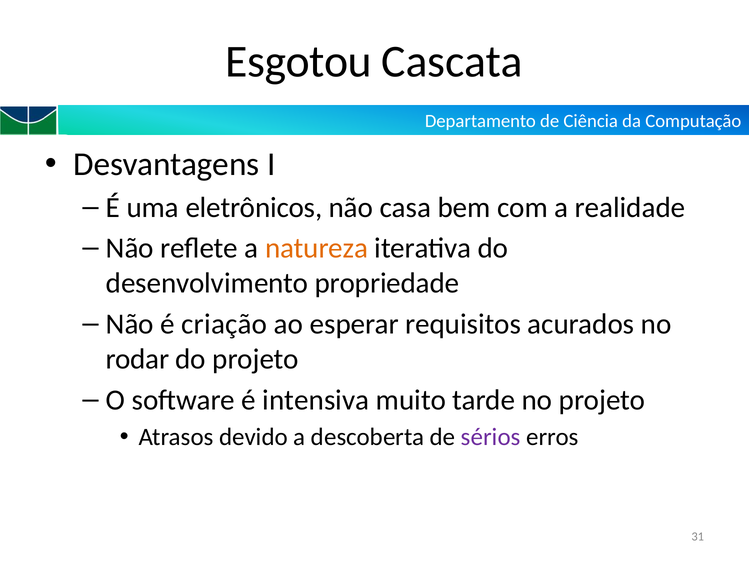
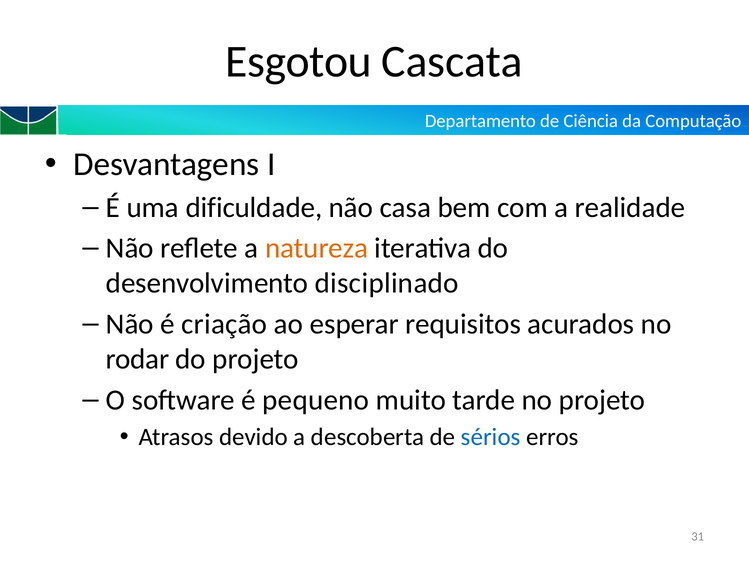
eletrônicos: eletrônicos -> dificuldade
propriedade: propriedade -> disciplinado
intensiva: intensiva -> pequeno
sérios colour: purple -> blue
